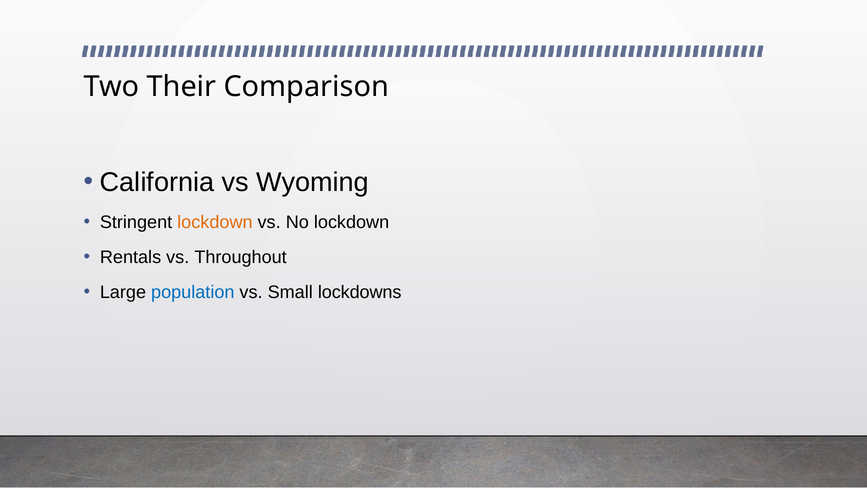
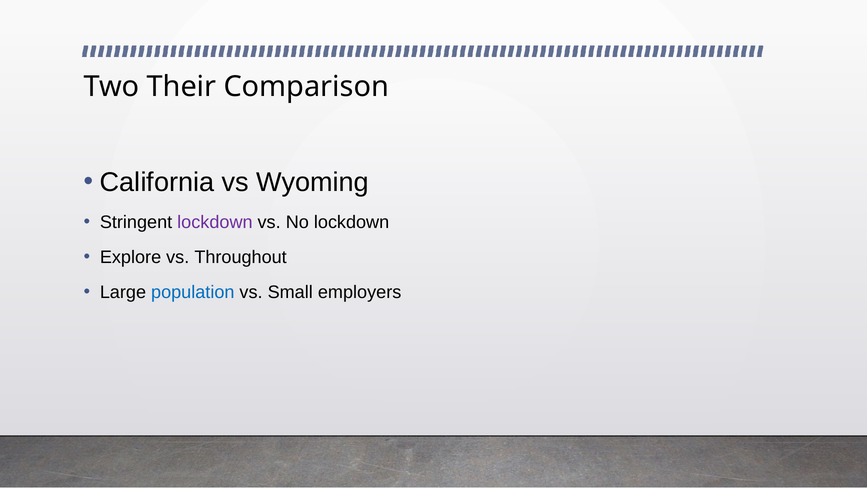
lockdown at (215, 222) colour: orange -> purple
Rentals: Rentals -> Explore
lockdowns: lockdowns -> employers
